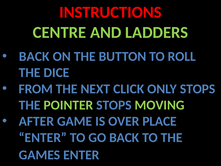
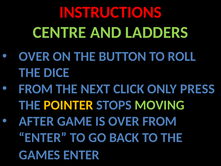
BACK at (34, 56): BACK -> OVER
ONLY STOPS: STOPS -> PRESS
POINTER colour: light green -> yellow
OVER PLACE: PLACE -> FROM
